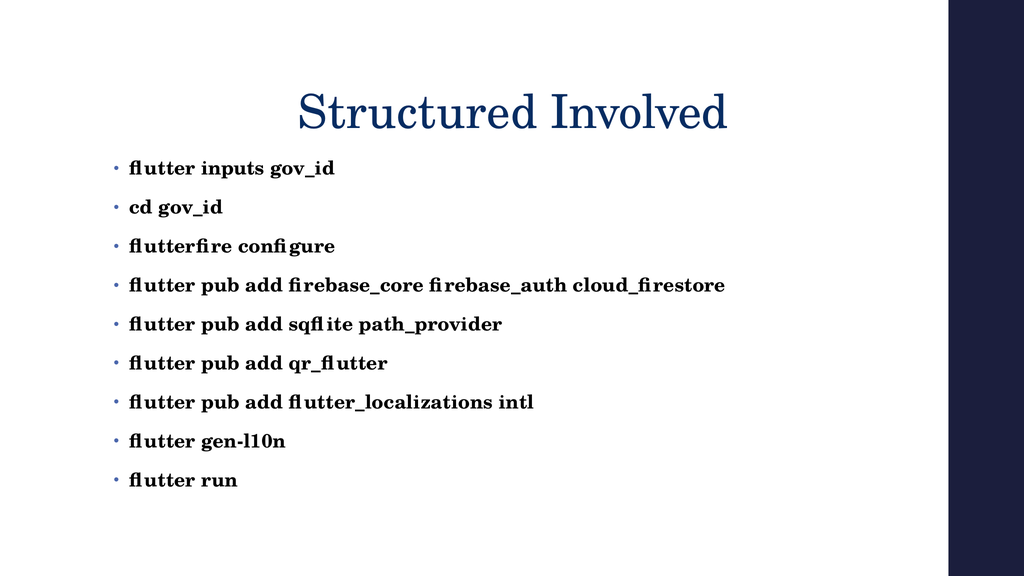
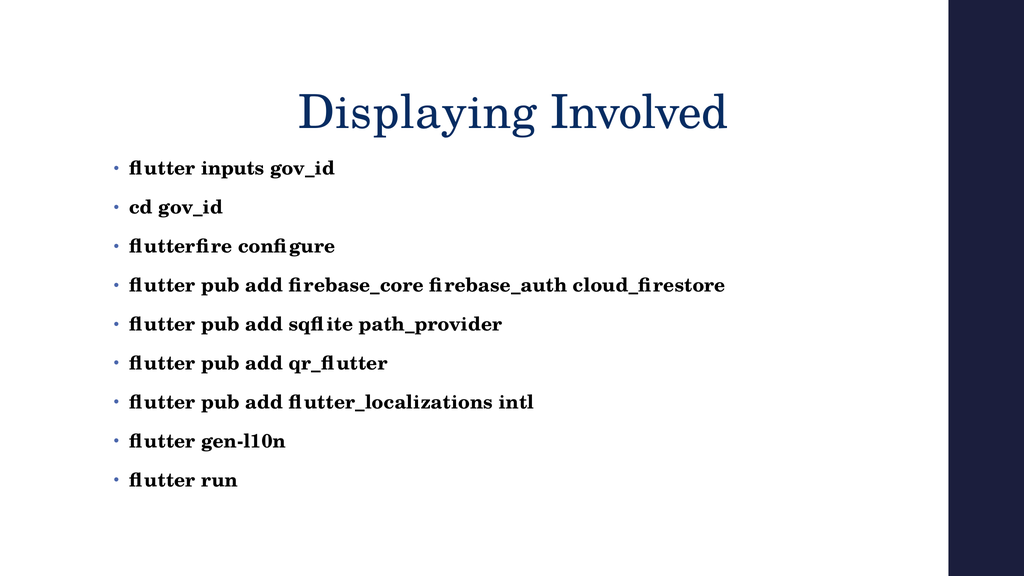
Structured: Structured -> Displaying
